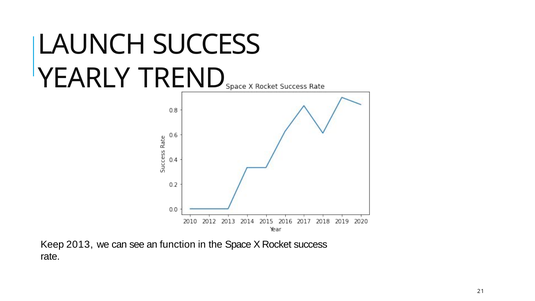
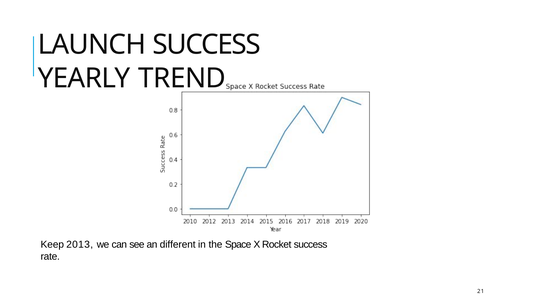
function: function -> different
